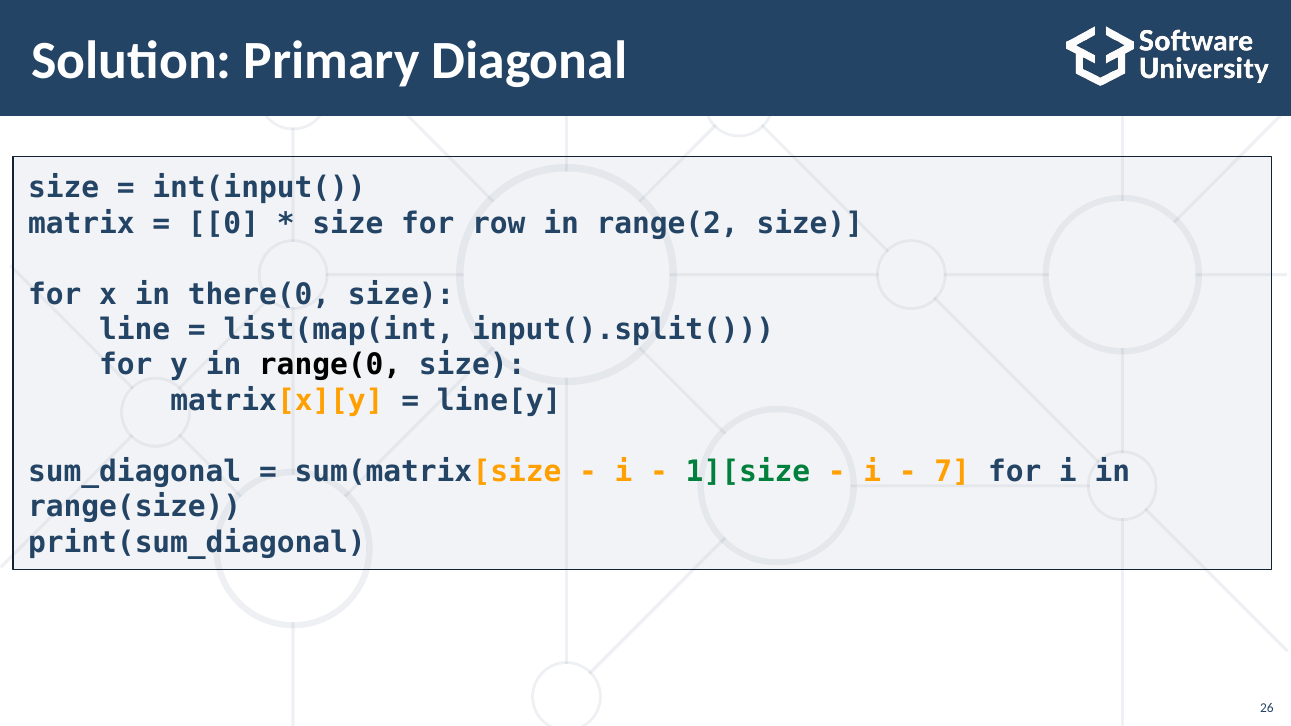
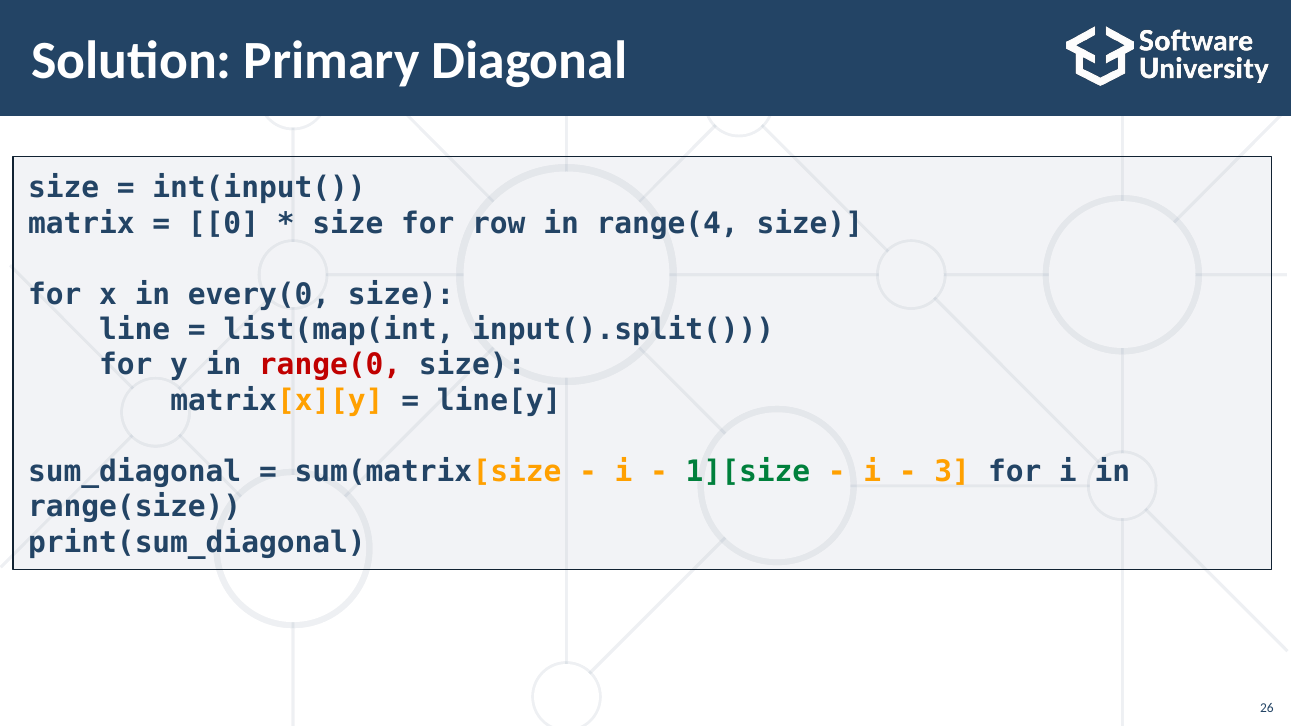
range(2: range(2 -> range(4
there(0: there(0 -> every(0
range(0 colour: black -> red
7: 7 -> 3
